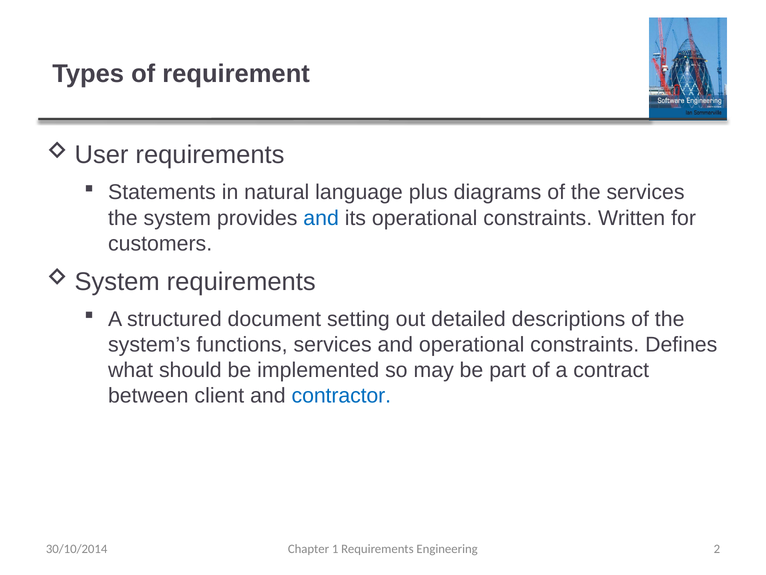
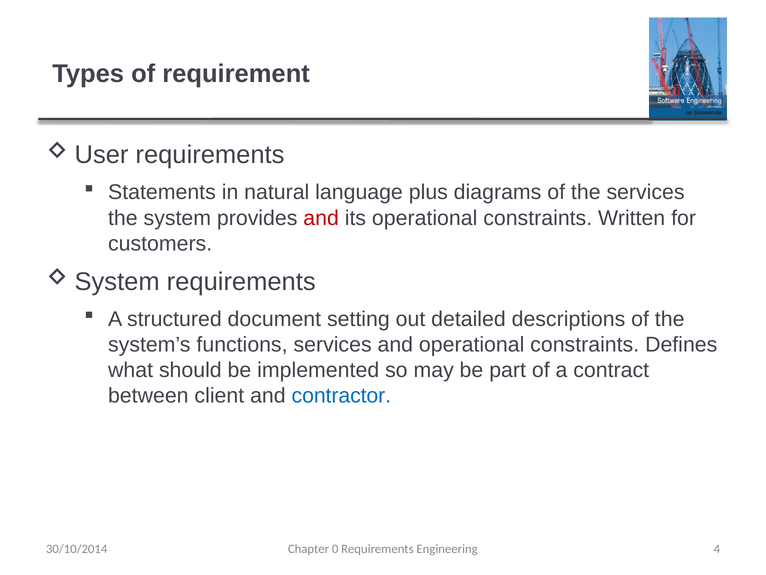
and at (321, 218) colour: blue -> red
1: 1 -> 0
2: 2 -> 4
